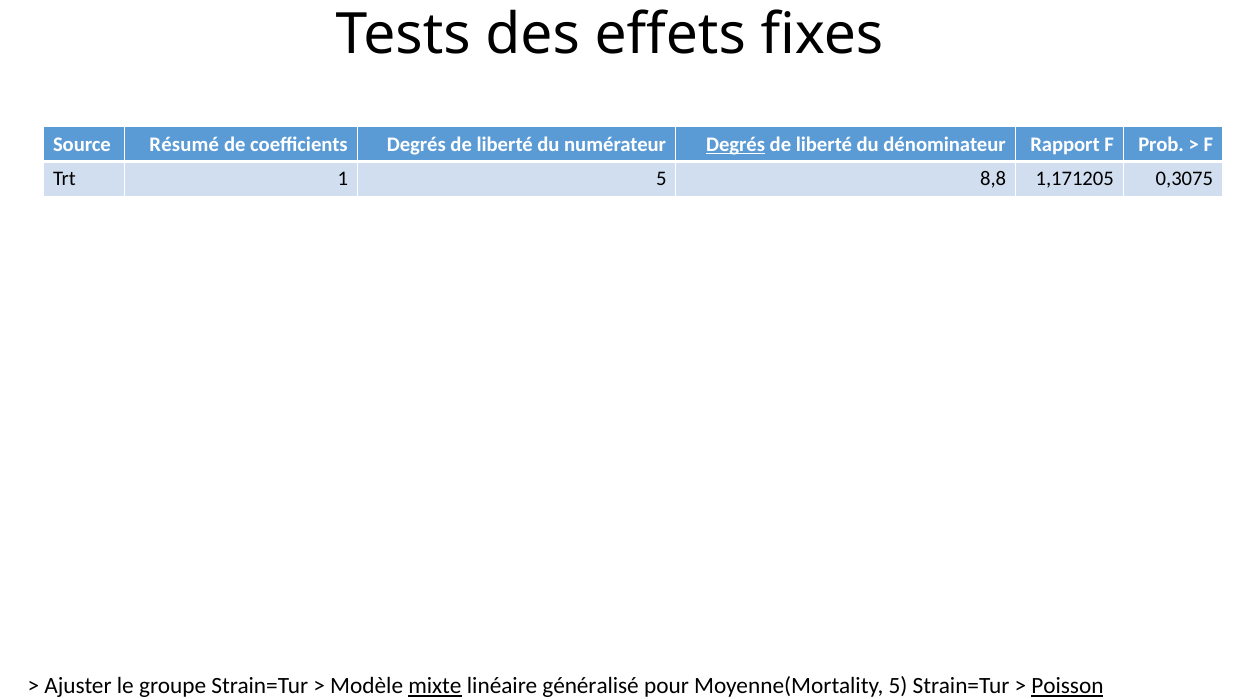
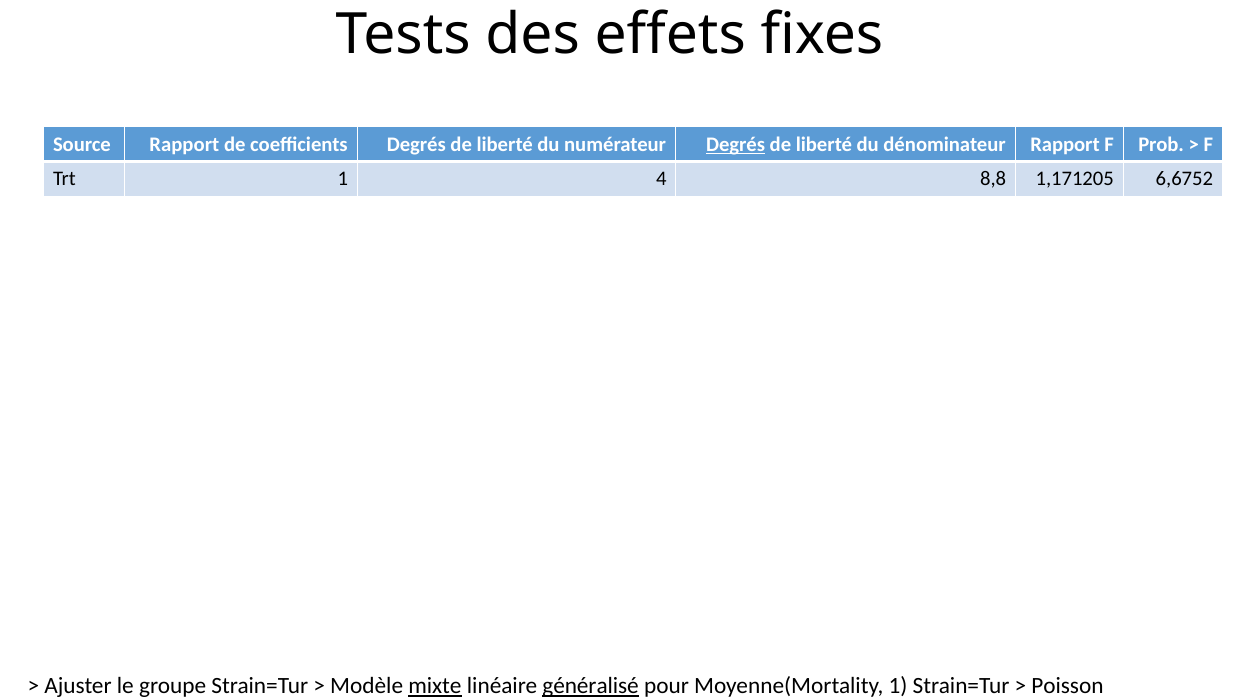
Source Résumé: Résumé -> Rapport
1 5: 5 -> 4
0,3075: 0,3075 -> 6,6752
généralisé underline: none -> present
Moyenne(Mortality 5: 5 -> 1
Poisson underline: present -> none
